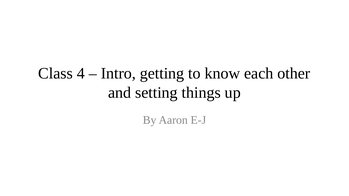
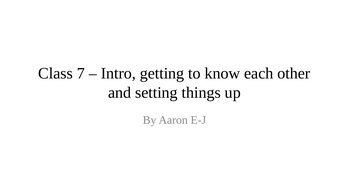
4: 4 -> 7
